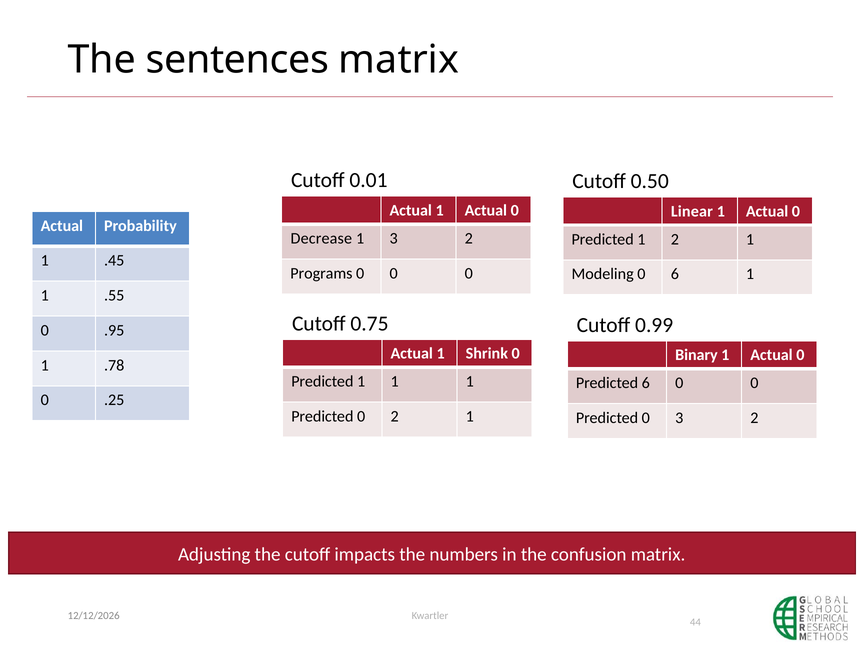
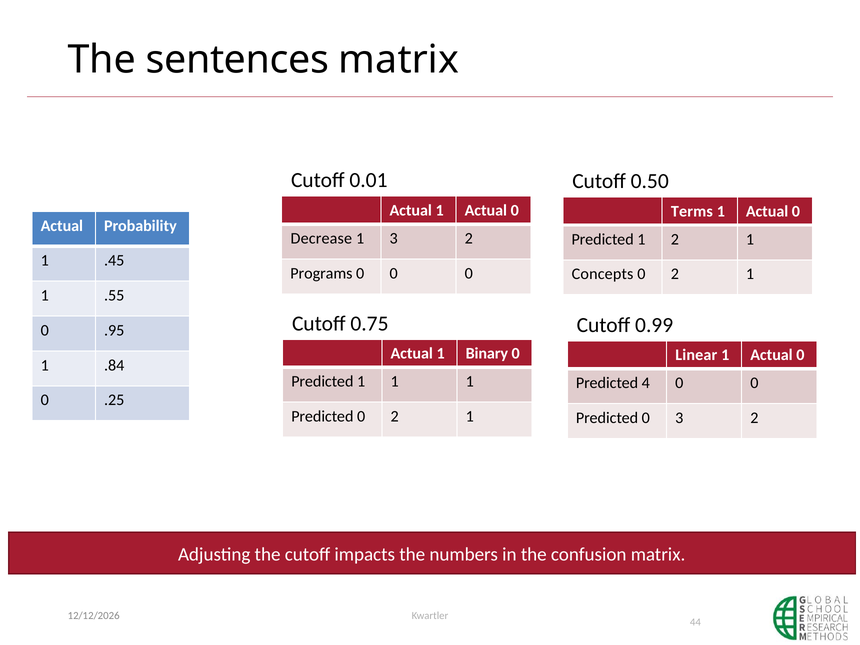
Linear: Linear -> Terms
Modeling: Modeling -> Concepts
6 at (675, 274): 6 -> 2
Shrink: Shrink -> Binary
Binary: Binary -> Linear
.78: .78 -> .84
Predicted 6: 6 -> 4
